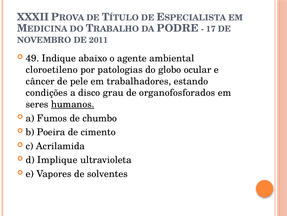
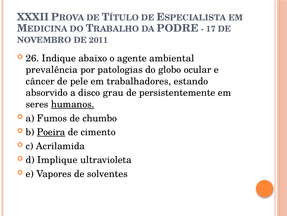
49: 49 -> 26
cloroetileno: cloroetileno -> prevalência
condições: condições -> absorvido
organofosforados: organofosforados -> persistentemente
Poeira underline: none -> present
